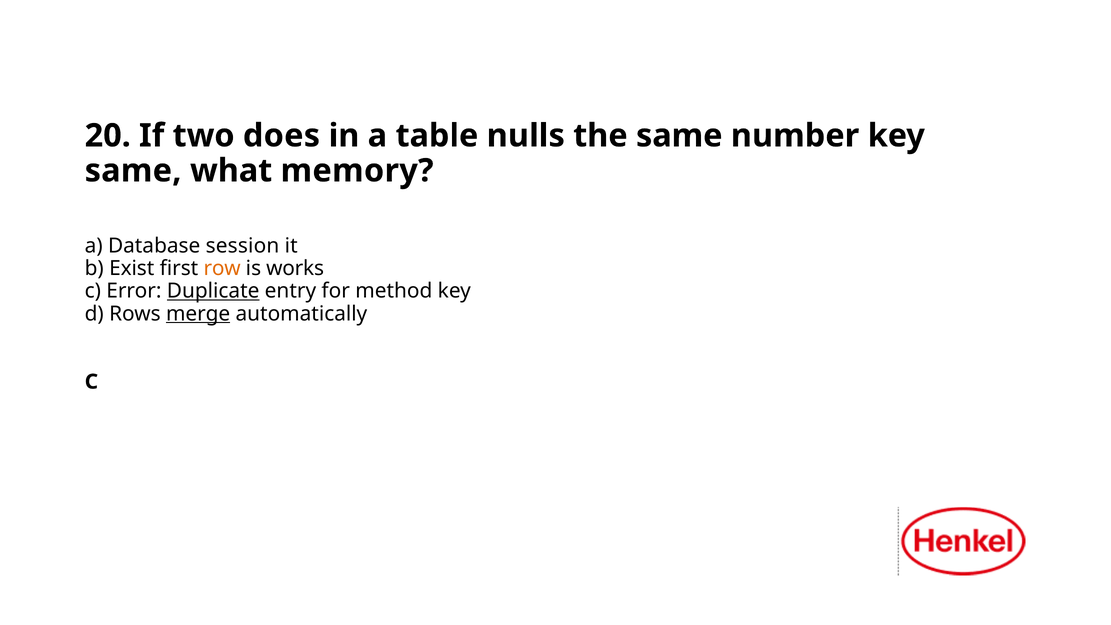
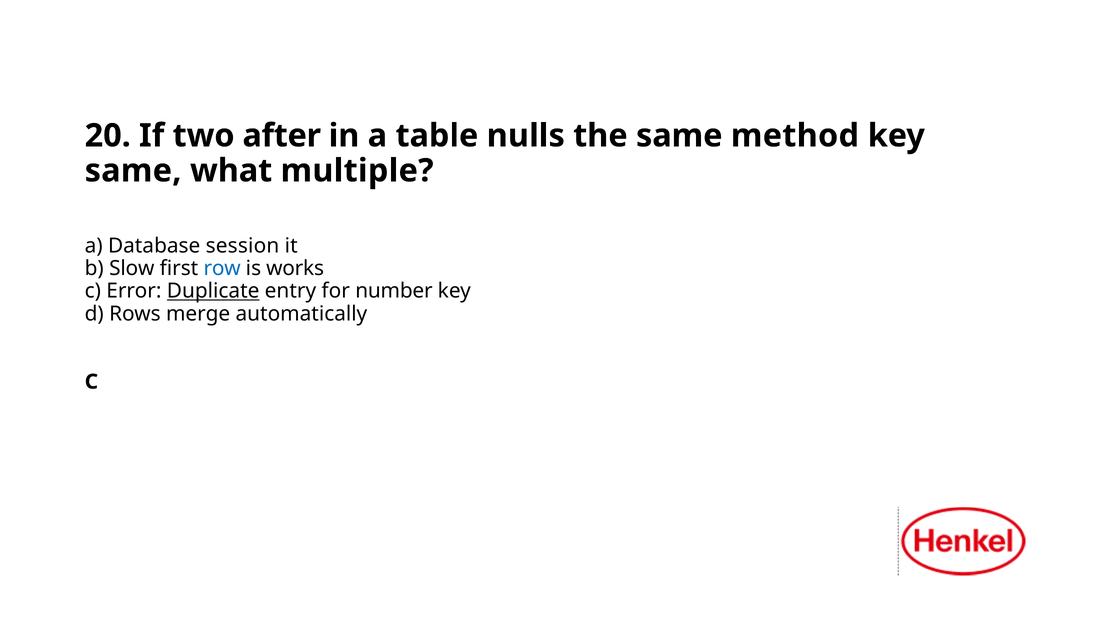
does: does -> after
number: number -> method
memory: memory -> multiple
Exist: Exist -> Slow
row colour: orange -> blue
method: method -> number
merge underline: present -> none
